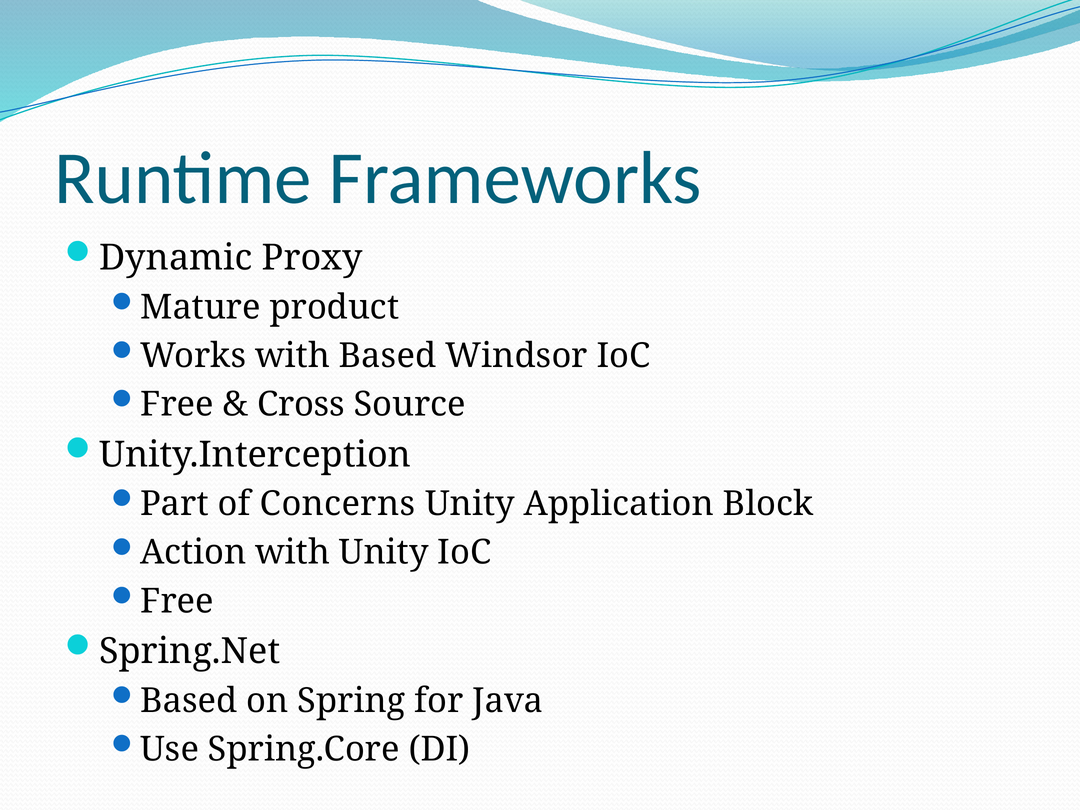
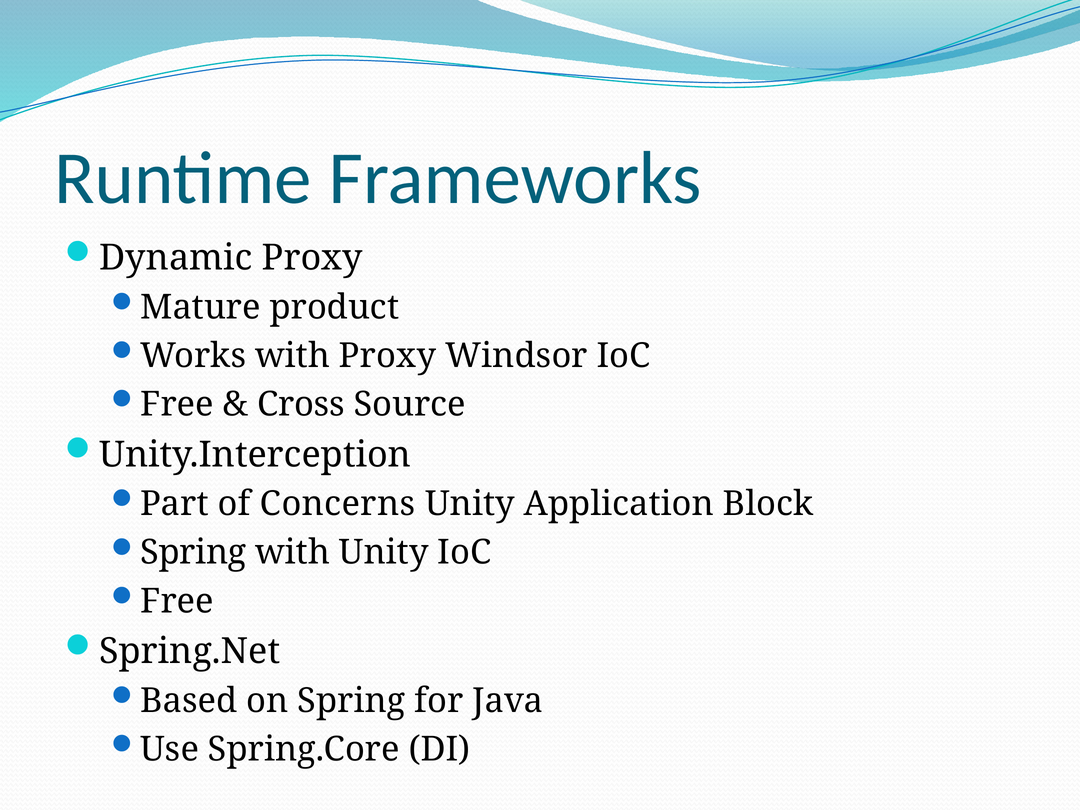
with Based: Based -> Proxy
Action at (193, 553): Action -> Spring
